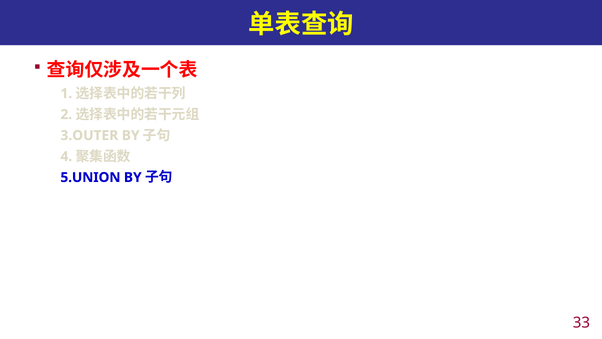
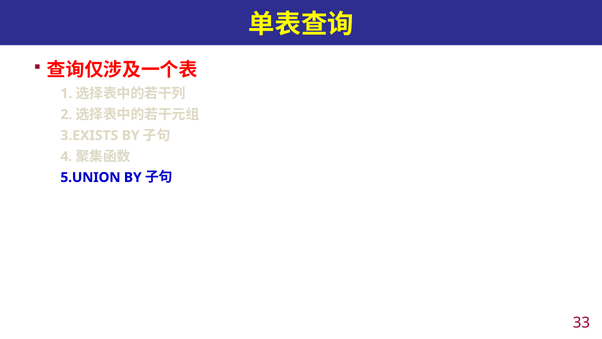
3.OUTER: 3.OUTER -> 3.EXISTS
